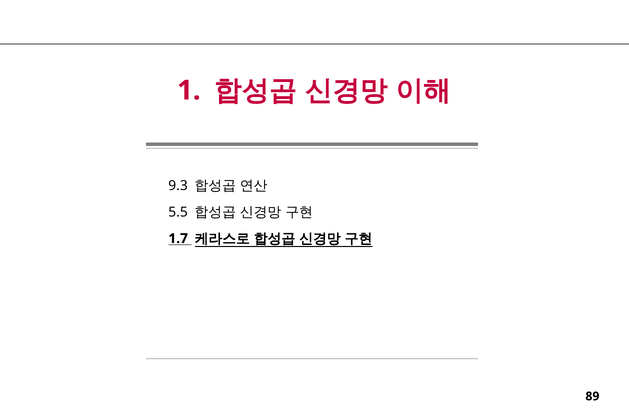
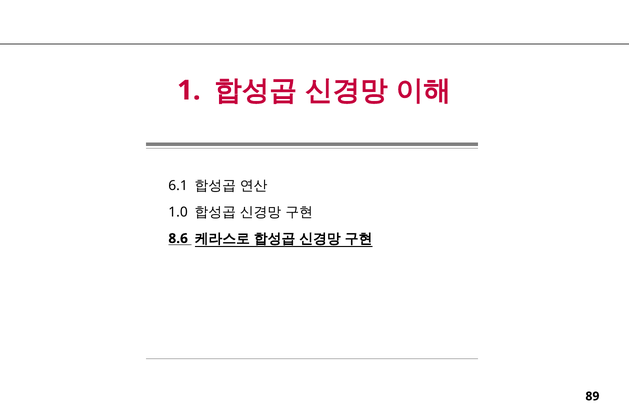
9.3: 9.3 -> 6.1
5.5: 5.5 -> 1.0
1.7: 1.7 -> 8.6
